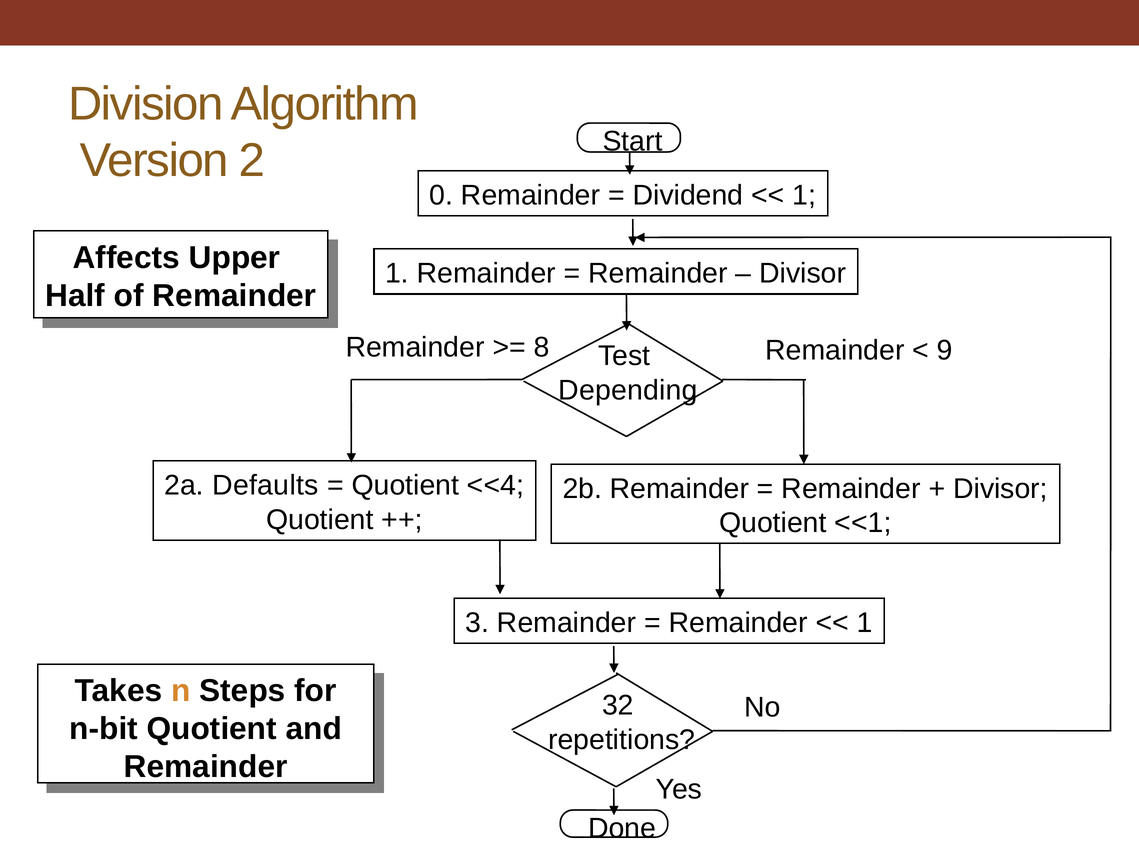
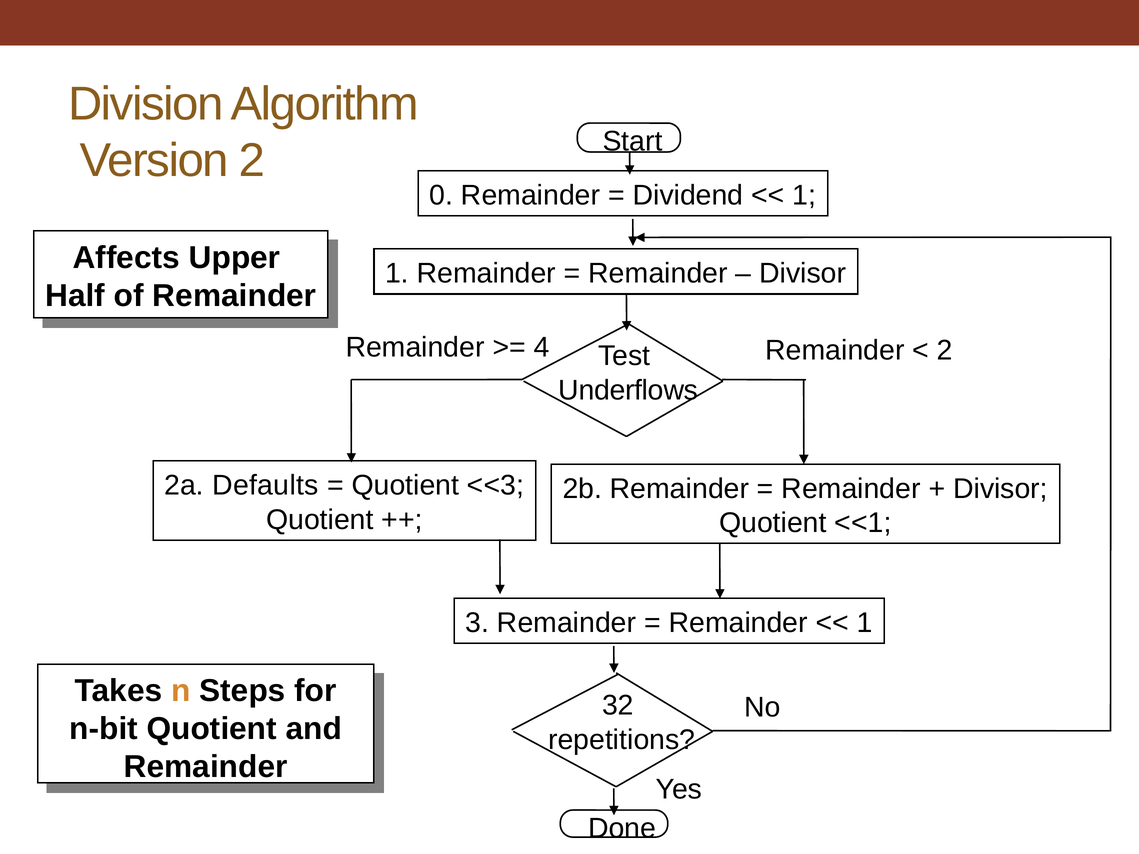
8: 8 -> 4
9 at (945, 351): 9 -> 2
Depending: Depending -> Underflows
<<4: <<4 -> <<3
